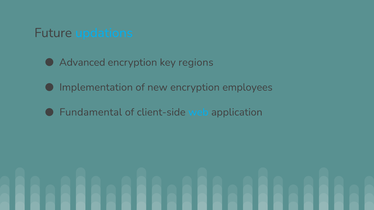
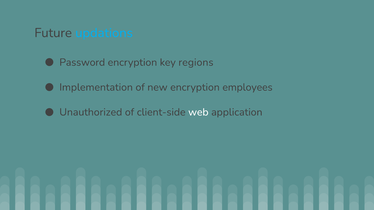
Advanced: Advanced -> Password
Fundamental: Fundamental -> Unauthorized
web colour: light blue -> white
